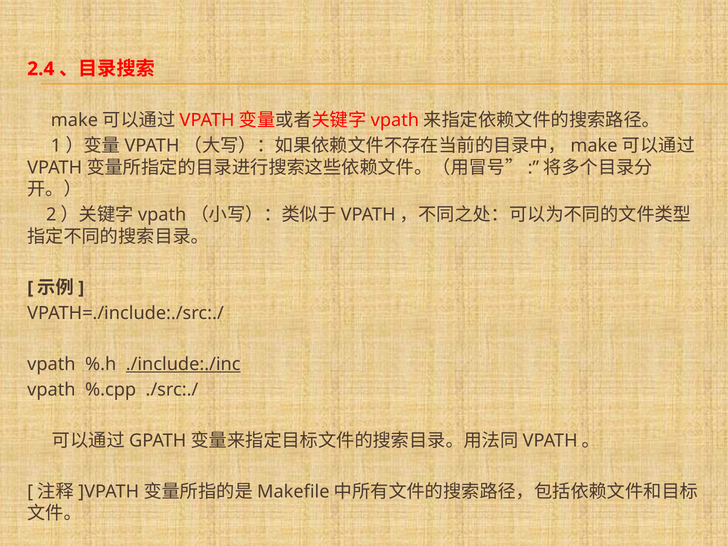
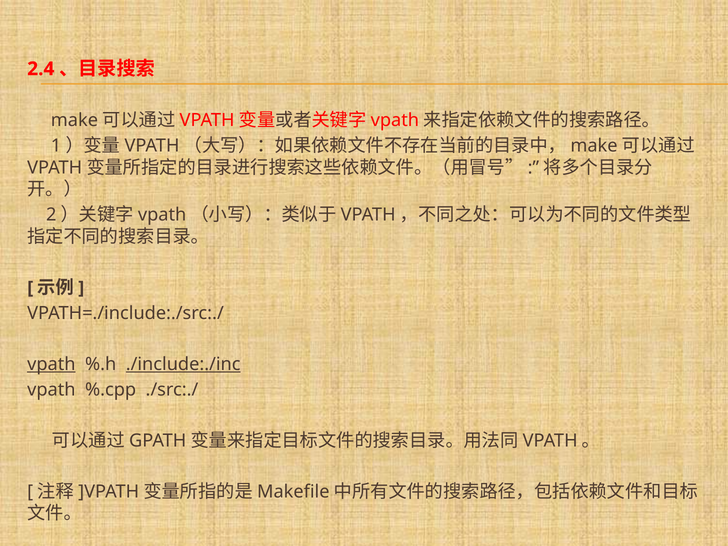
vpath at (51, 364) underline: none -> present
